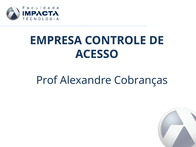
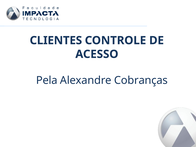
EMPRESA: EMPRESA -> CLIENTES
Prof: Prof -> Pela
